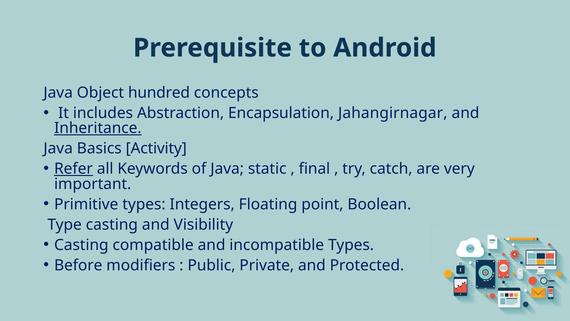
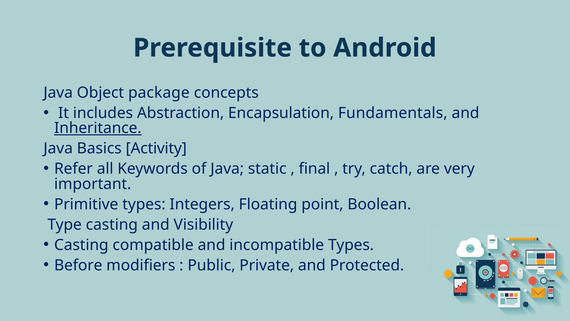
hundred: hundred -> package
Jahangirnagar: Jahangirnagar -> Fundamentals
Refer underline: present -> none
